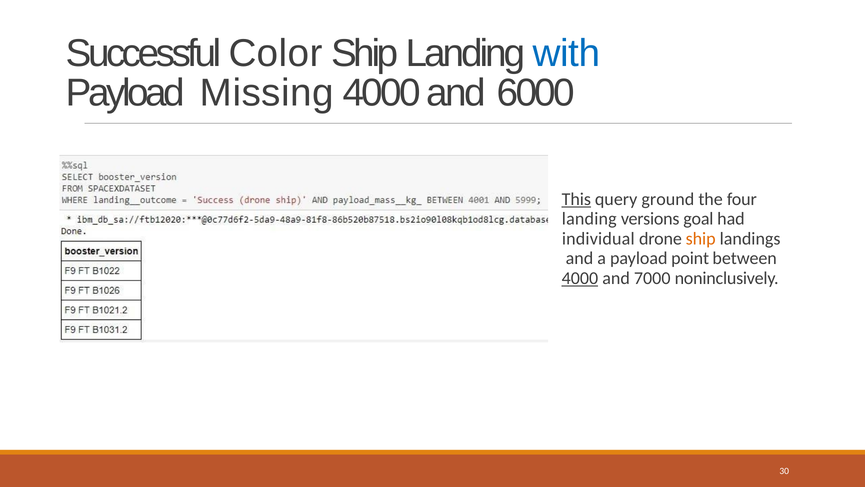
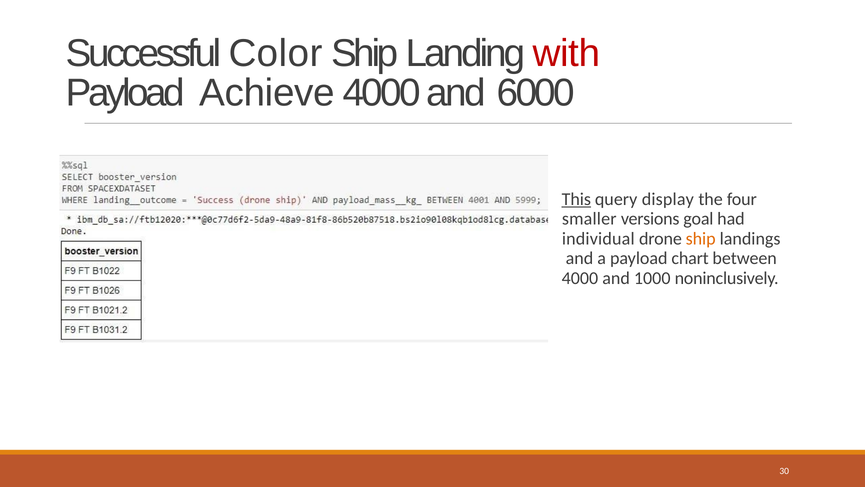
with colour: blue -> red
Missing: Missing -> Achieve
ground: ground -> display
landing at (589, 219): landing -> smaller
point: point -> chart
4000 at (580, 278) underline: present -> none
7000: 7000 -> 1000
